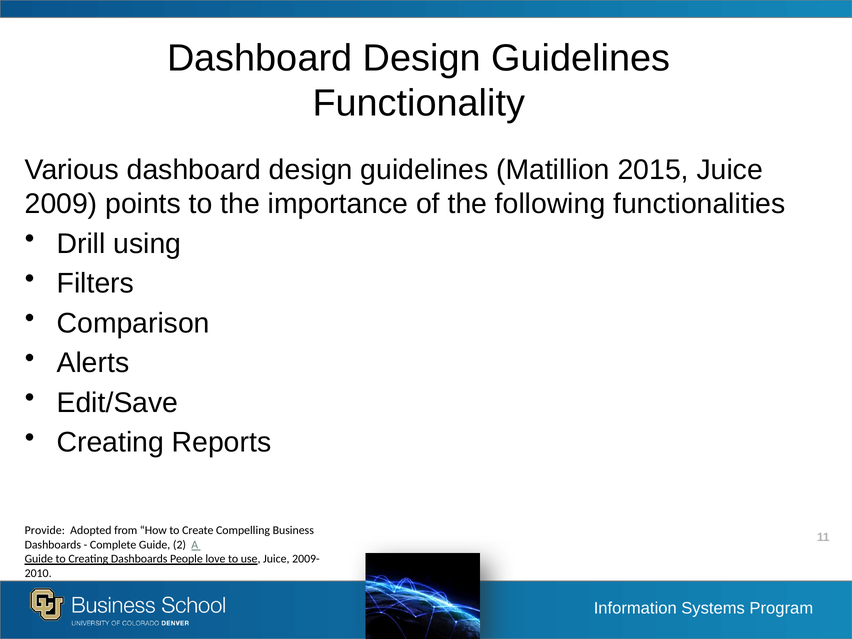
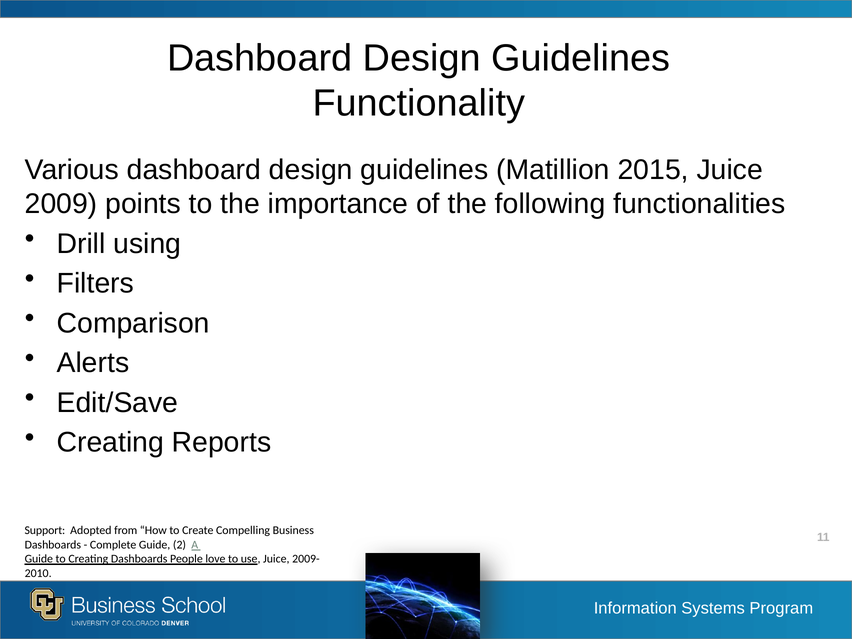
Provide: Provide -> Support
